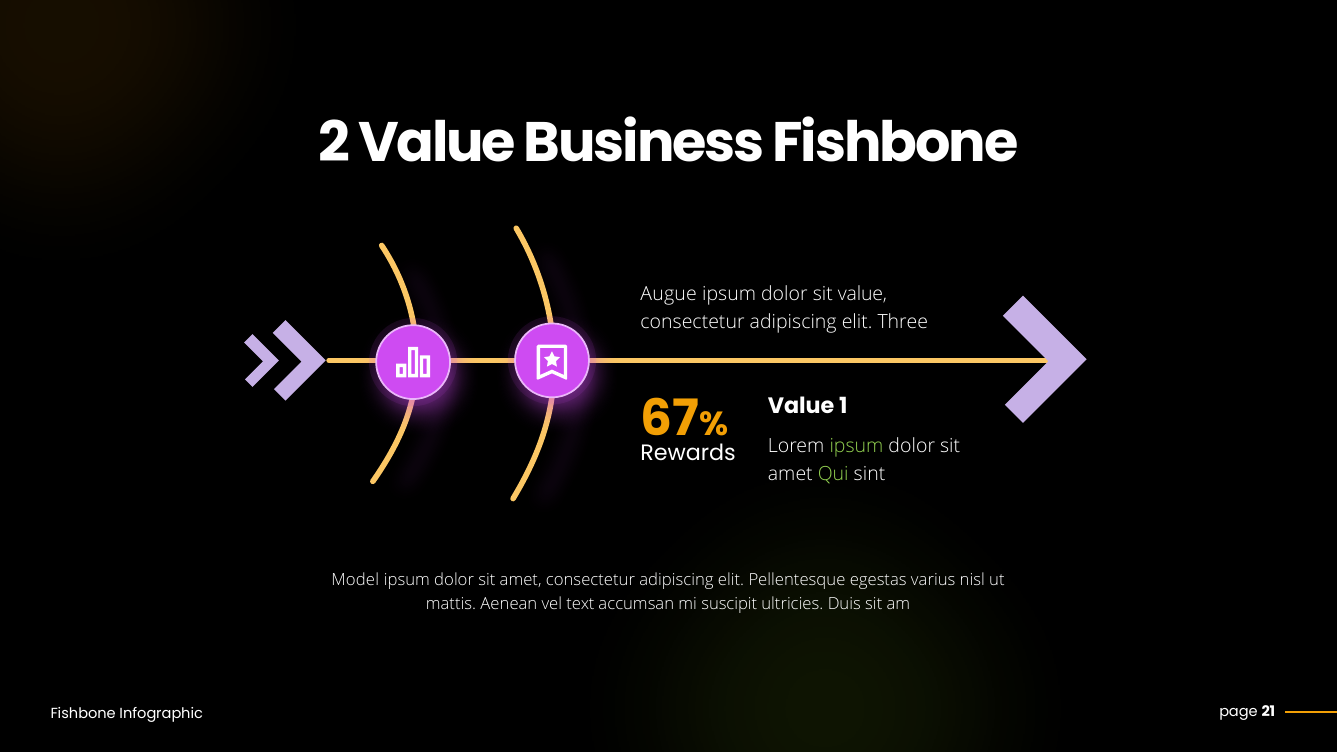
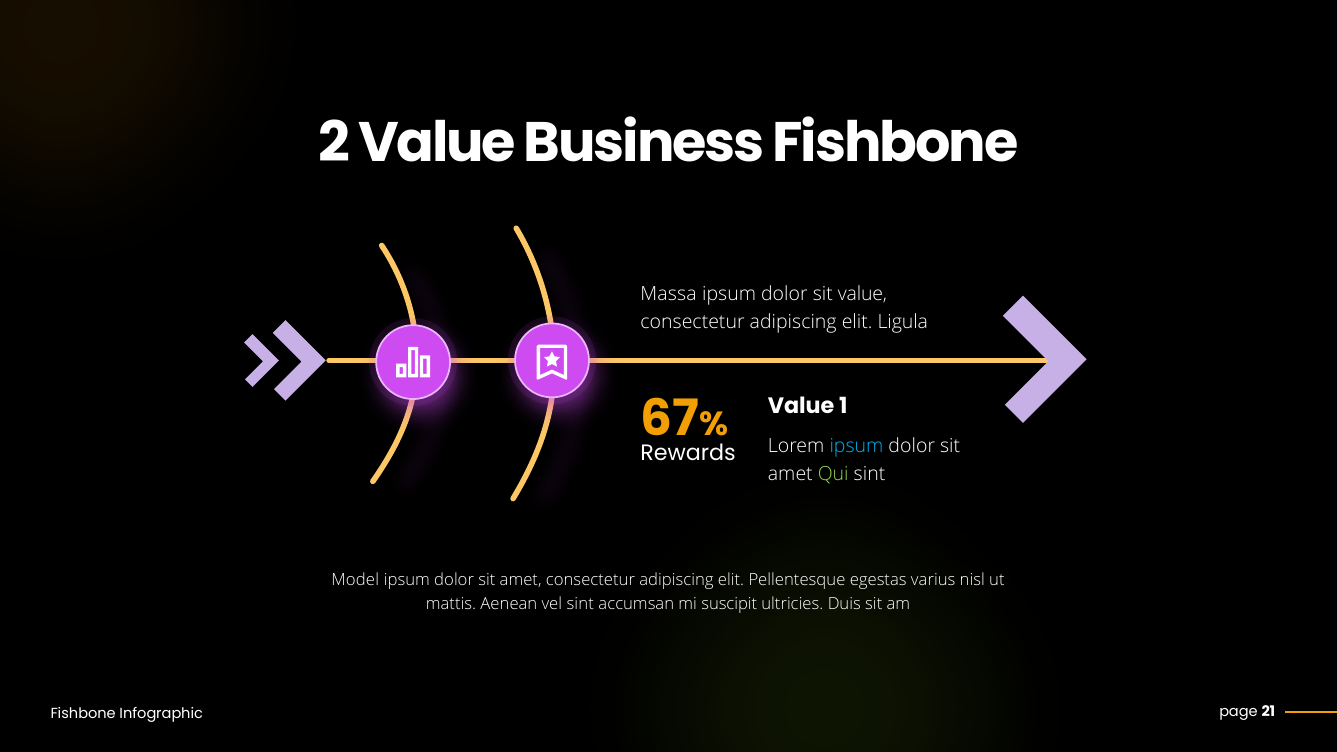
Augue: Augue -> Massa
Three: Three -> Ligula
ipsum at (856, 446) colour: light green -> light blue
vel text: text -> sint
